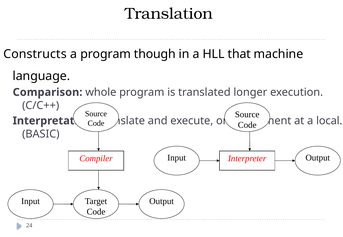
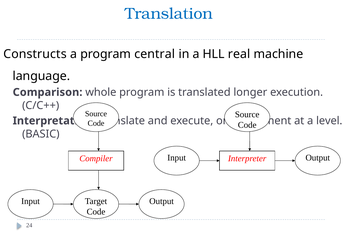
Translation colour: black -> blue
though: though -> central
that: that -> real
local: local -> level
